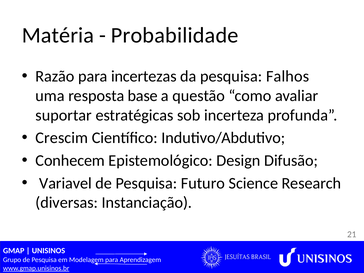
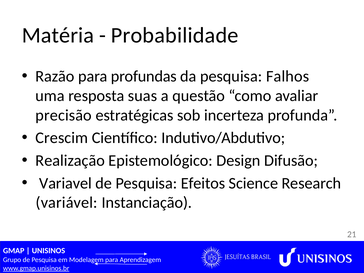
incertezas: incertezas -> profundas
base: base -> suas
suportar: suportar -> precisão
Conhecem: Conhecem -> Realização
Futuro: Futuro -> Efeitos
diversas: diversas -> variável
